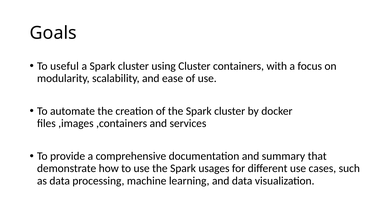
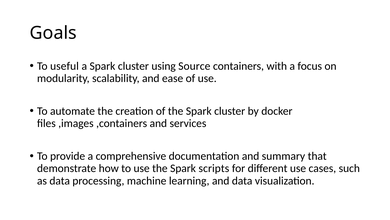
using Cluster: Cluster -> Source
usages: usages -> scripts
